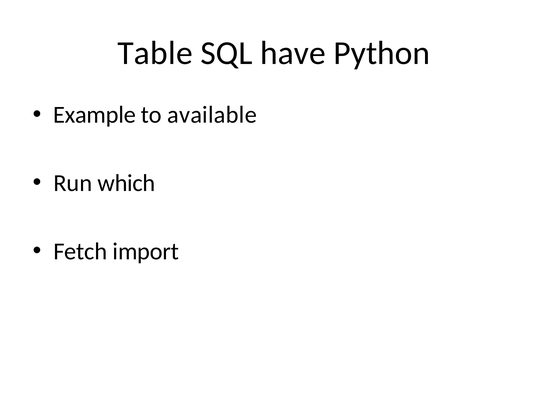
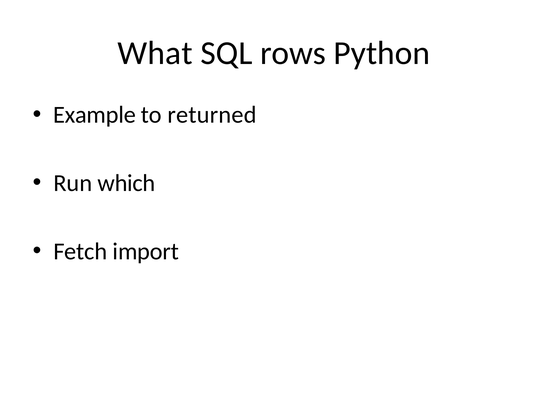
Table: Table -> What
have: have -> rows
available: available -> returned
